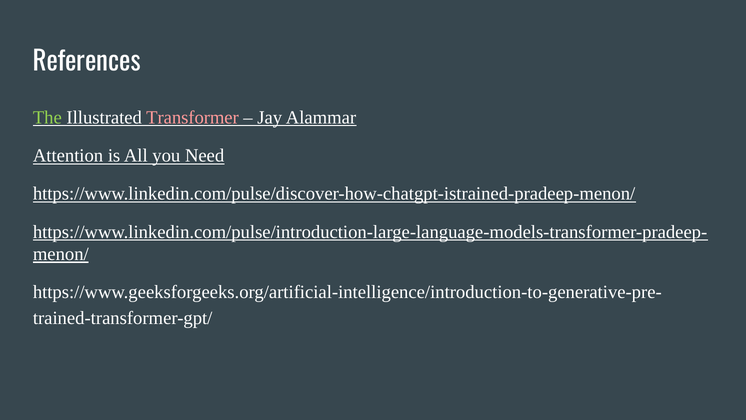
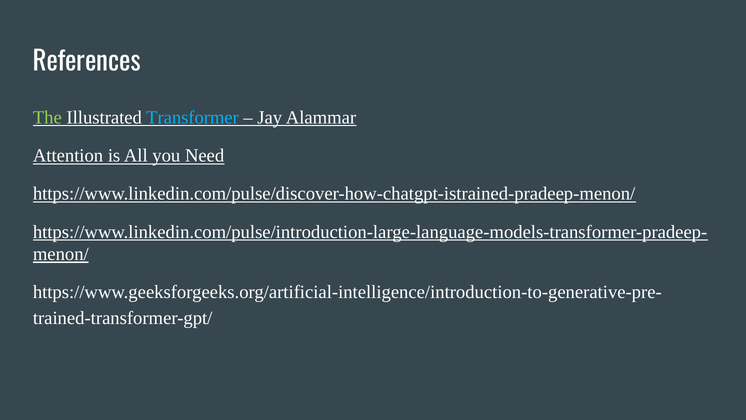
Transformer colour: pink -> light blue
